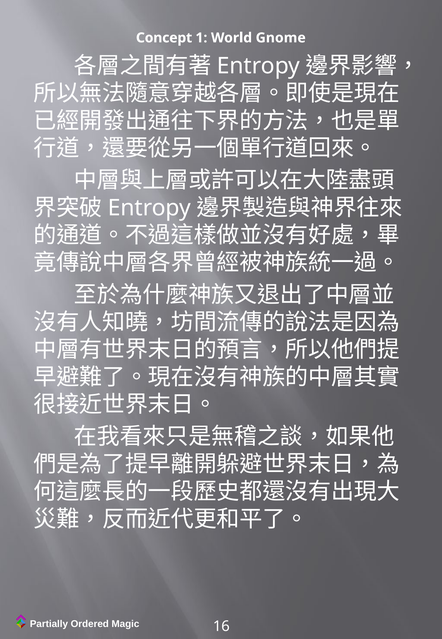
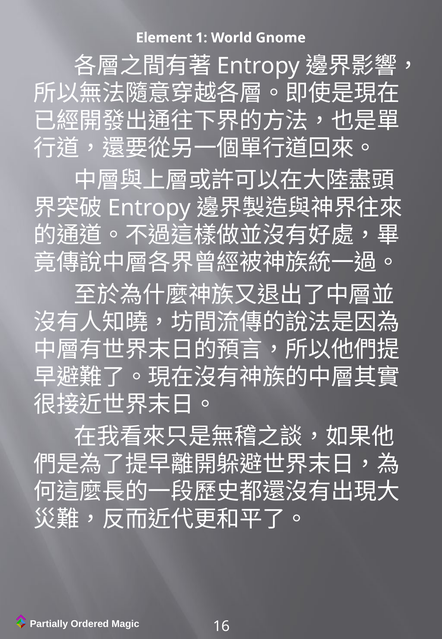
Concept: Concept -> Element
